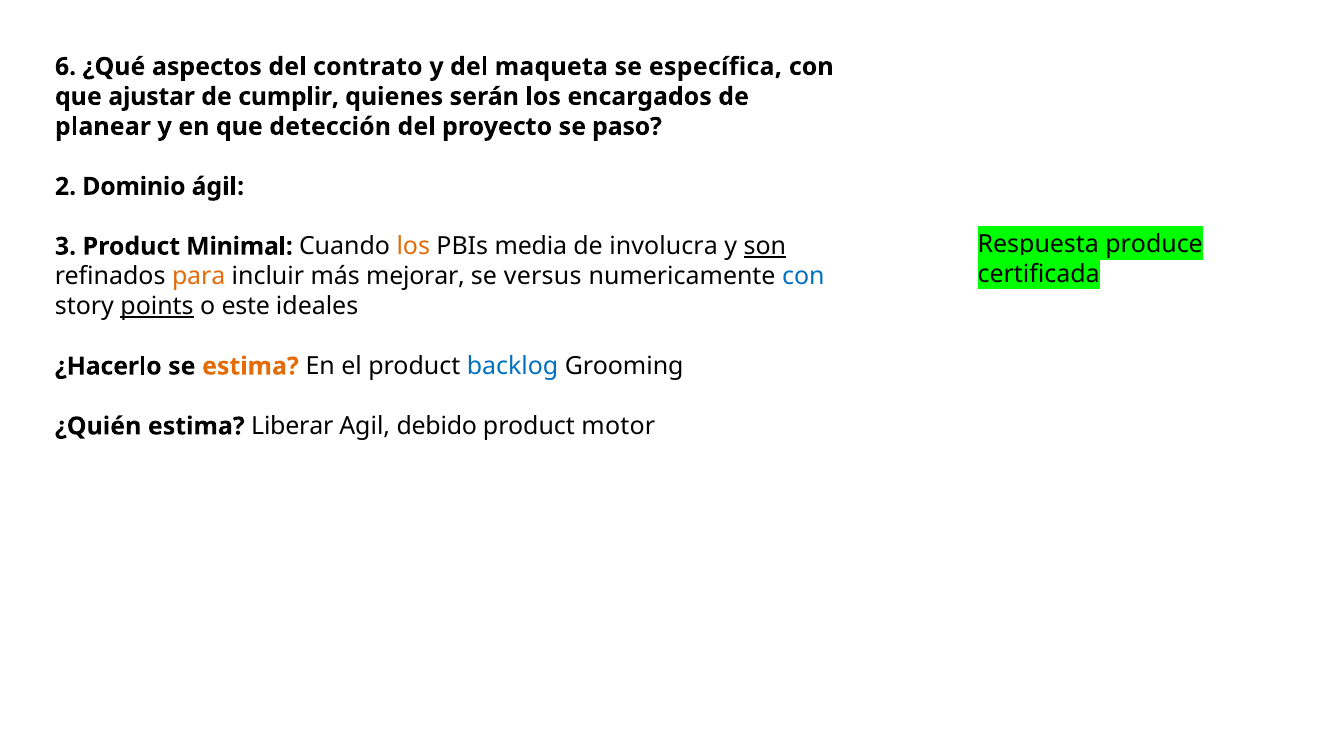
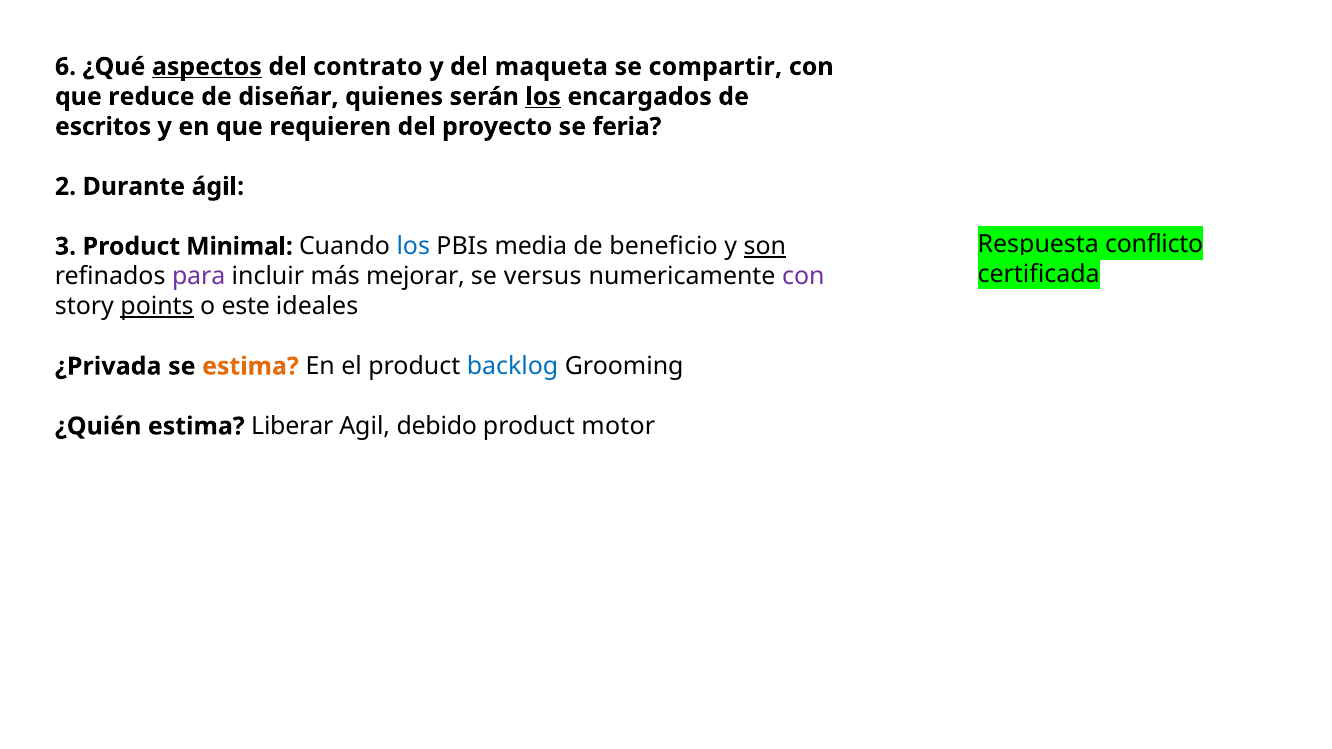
aspectos underline: none -> present
específica: específica -> compartir
ajustar: ajustar -> reduce
cumplir: cumplir -> diseñar
los at (543, 97) underline: none -> present
planear: planear -> escritos
detección: detección -> requieren
paso: paso -> feria
Dominio: Dominio -> Durante
produce: produce -> conflicto
los at (413, 247) colour: orange -> blue
involucra: involucra -> beneficio
para colour: orange -> purple
con at (803, 277) colour: blue -> purple
¿Hacerlo: ¿Hacerlo -> ¿Privada
